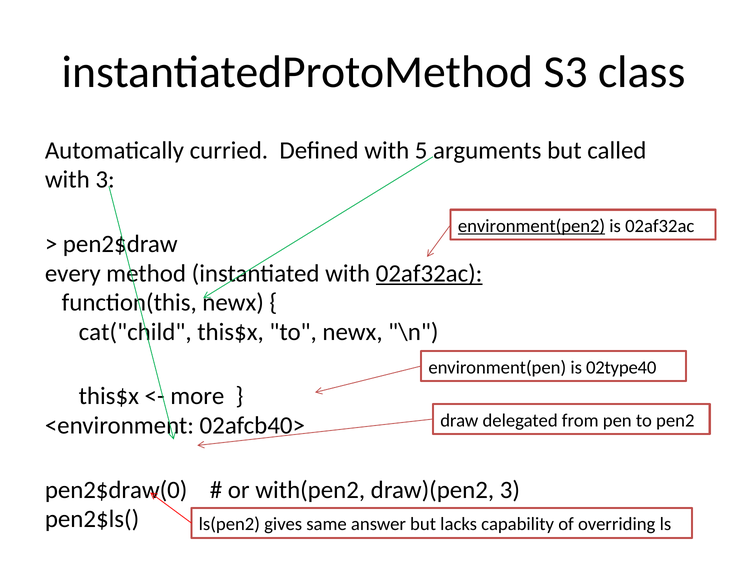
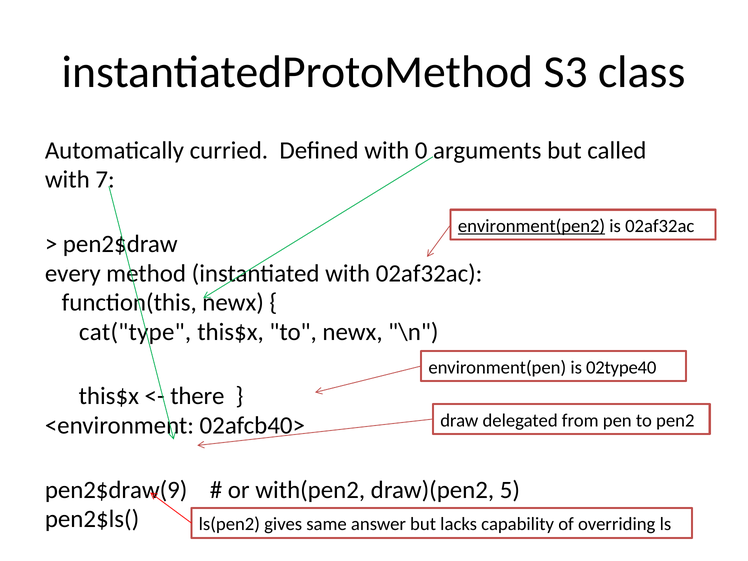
5: 5 -> 0
with 3: 3 -> 7
02af32ac at (429, 273) underline: present -> none
cat("child: cat("child -> cat("type
more: more -> there
pen2$draw(0: pen2$draw(0 -> pen2$draw(9
draw)(pen2 3: 3 -> 5
